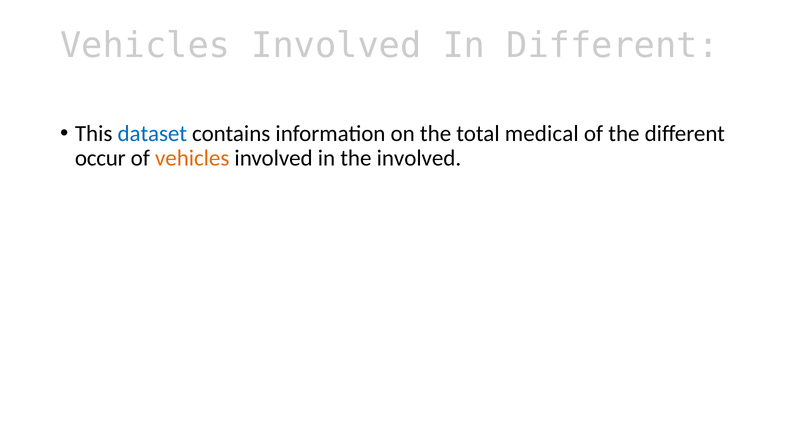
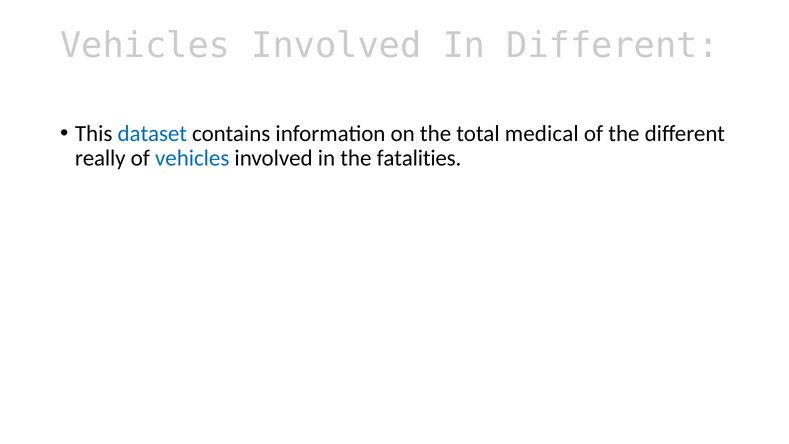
occur: occur -> really
vehicles at (192, 158) colour: orange -> blue
the involved: involved -> fatalities
